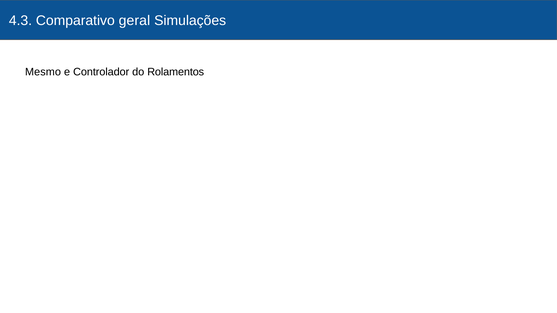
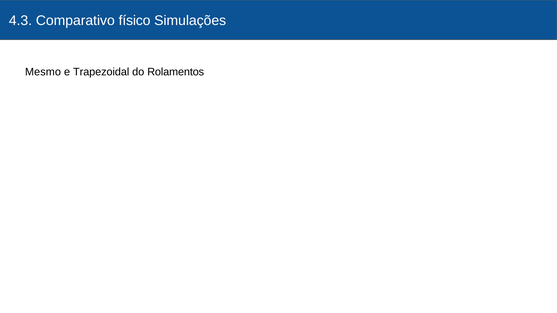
geral: geral -> físico
Controlador: Controlador -> Trapezoidal
